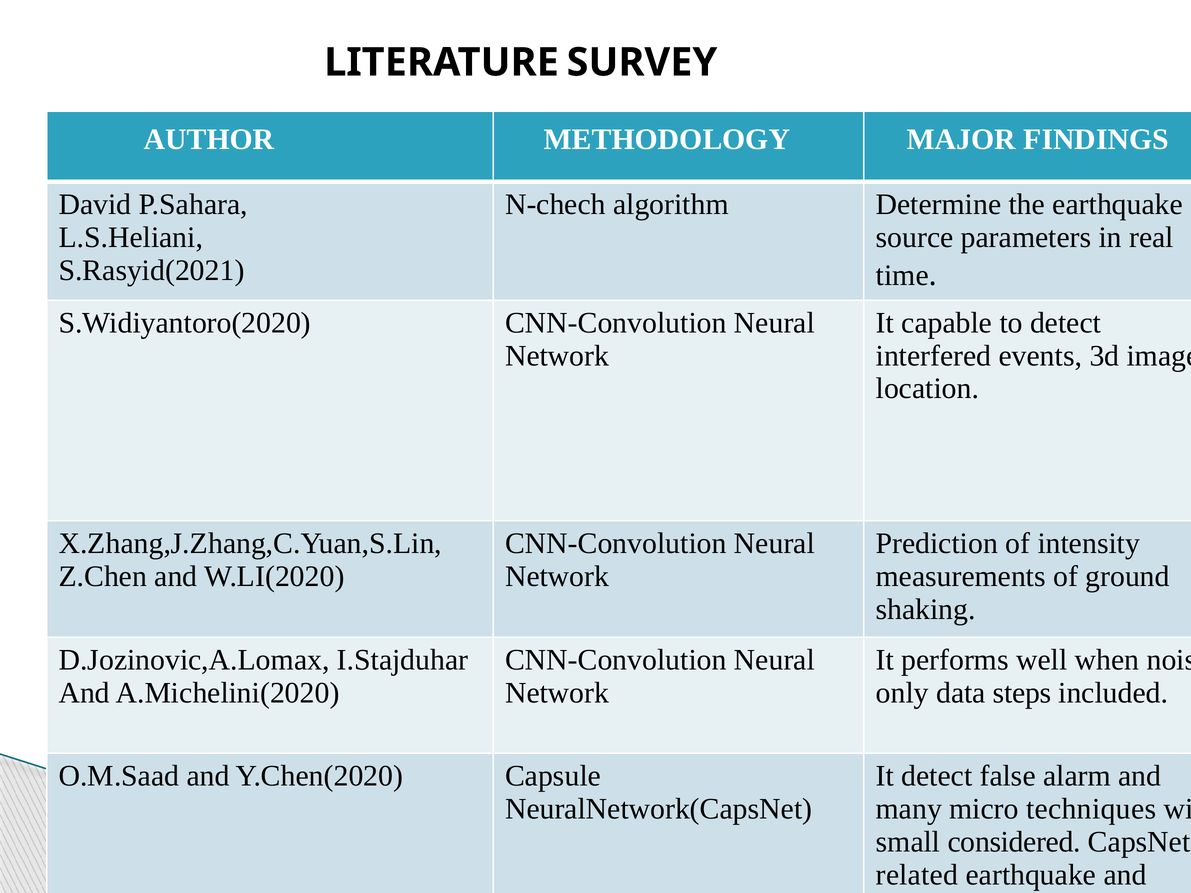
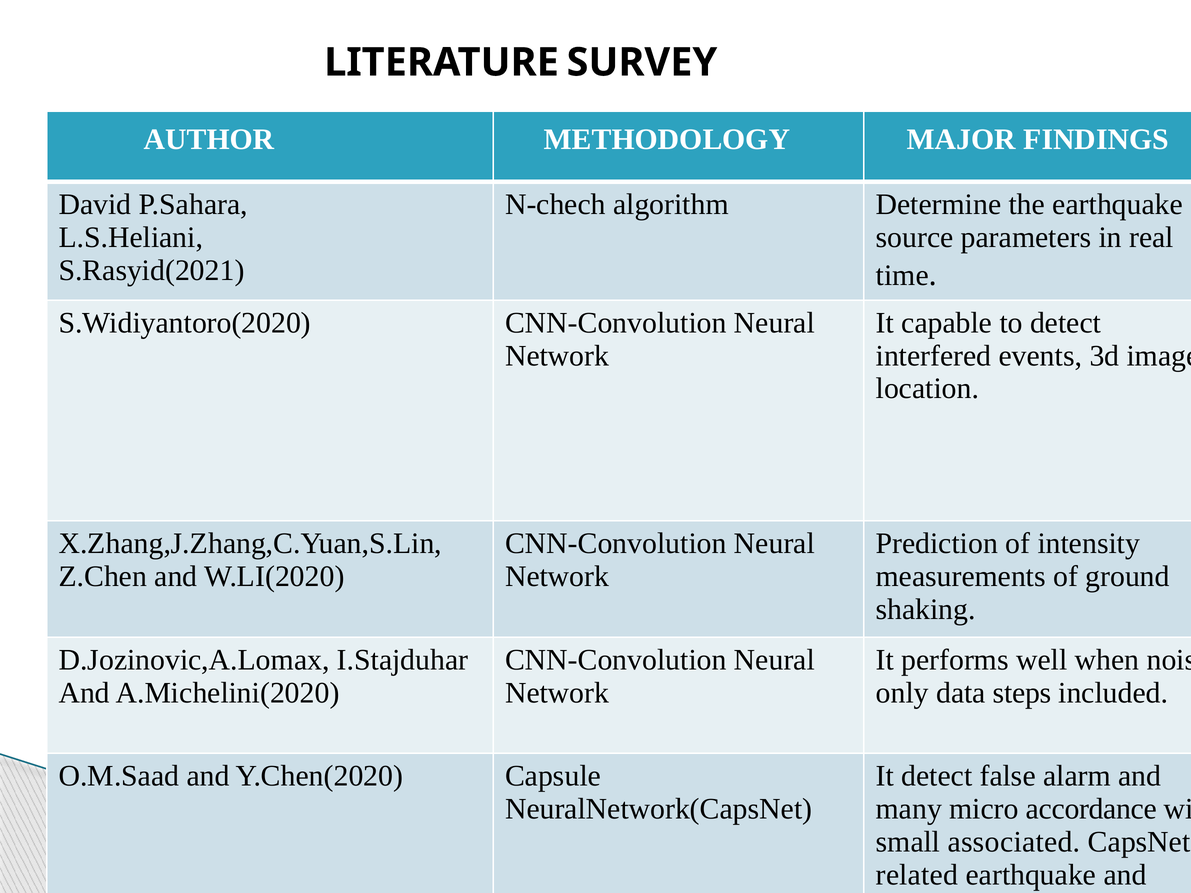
techniques: techniques -> accordance
considered: considered -> associated
